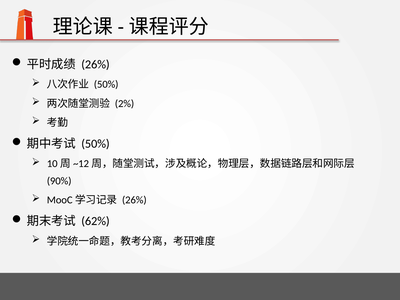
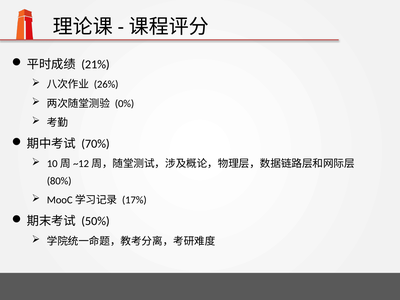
26% at (95, 65): 26% -> 21%
50% at (106, 84): 50% -> 26%
2%: 2% -> 0%
50% at (95, 144): 50% -> 70%
90%: 90% -> 80%
26% at (134, 200): 26% -> 17%
62%: 62% -> 50%
